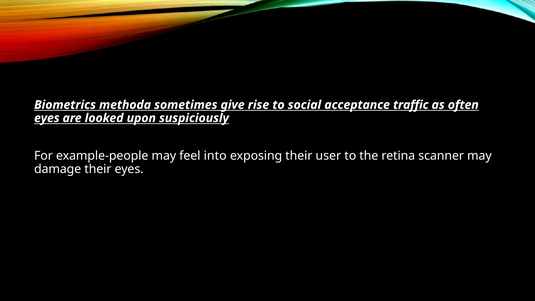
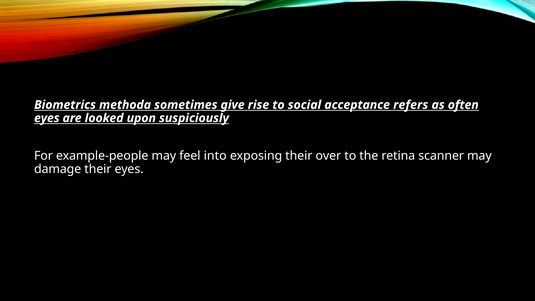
traffic: traffic -> refers
user: user -> over
